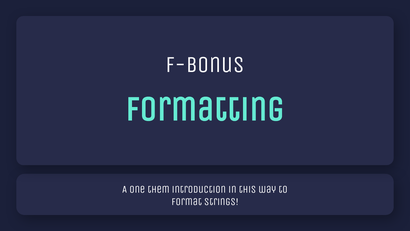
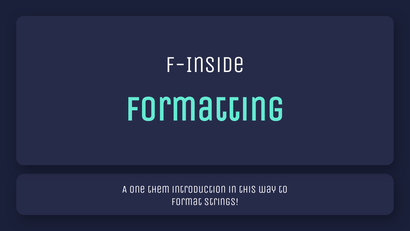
F-Bonus: F-Bonus -> F-Inside
